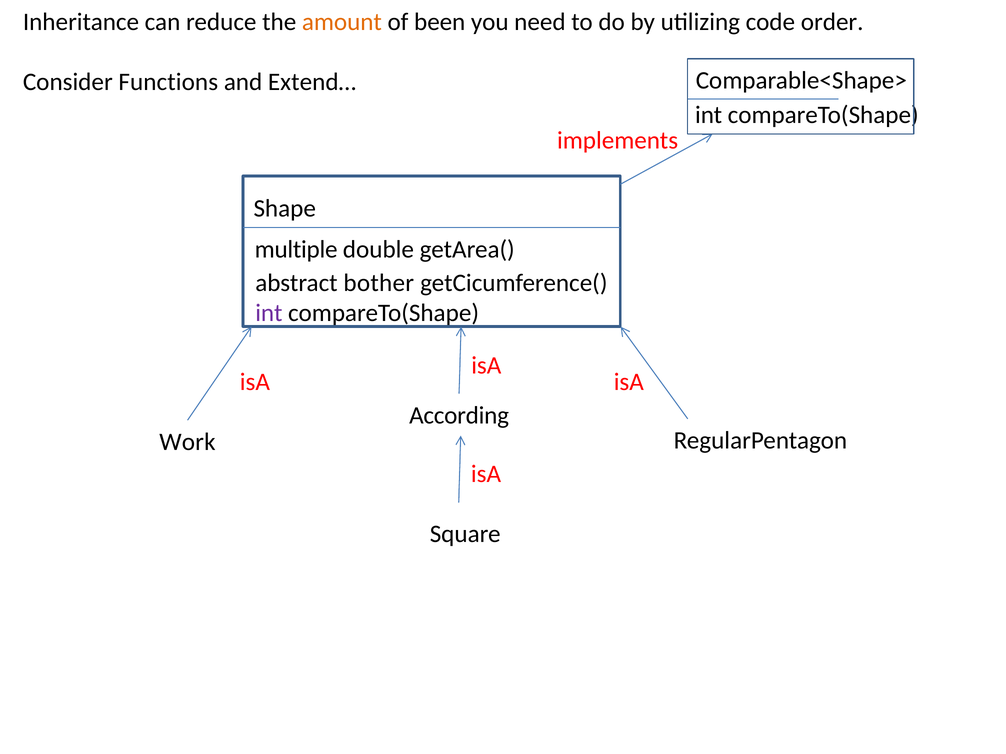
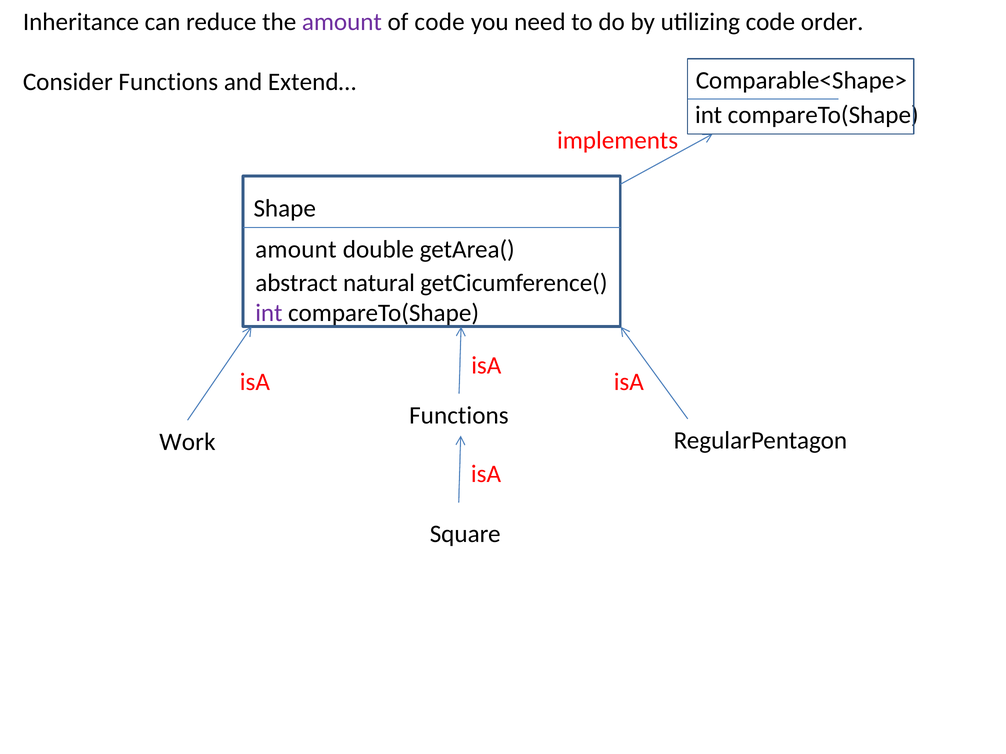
amount at (342, 22) colour: orange -> purple
of been: been -> code
multiple at (296, 249): multiple -> amount
bother: bother -> natural
According at (459, 416): According -> Functions
